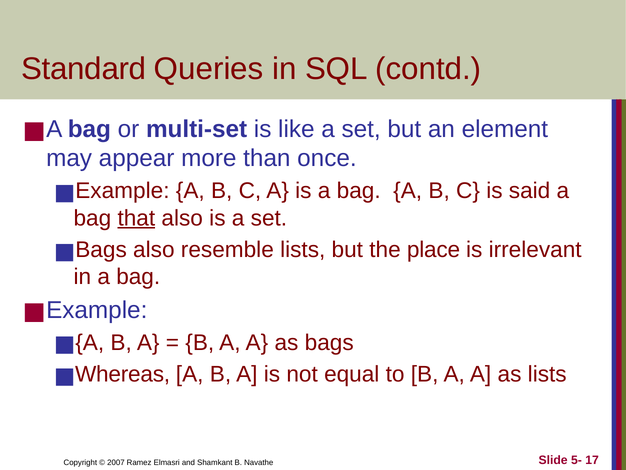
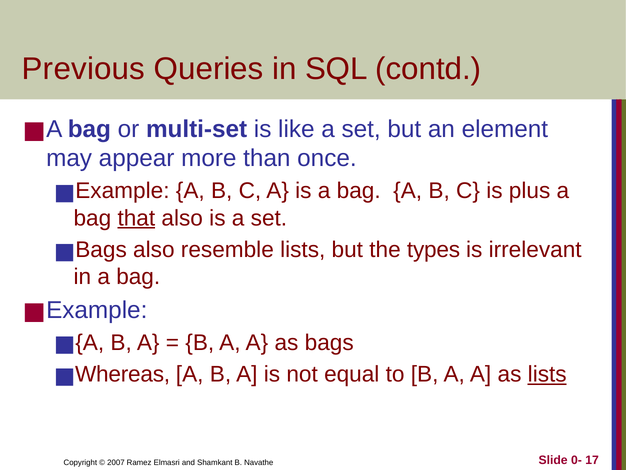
Standard: Standard -> Previous
said: said -> plus
place: place -> types
lists at (547, 374) underline: none -> present
5-: 5- -> 0-
